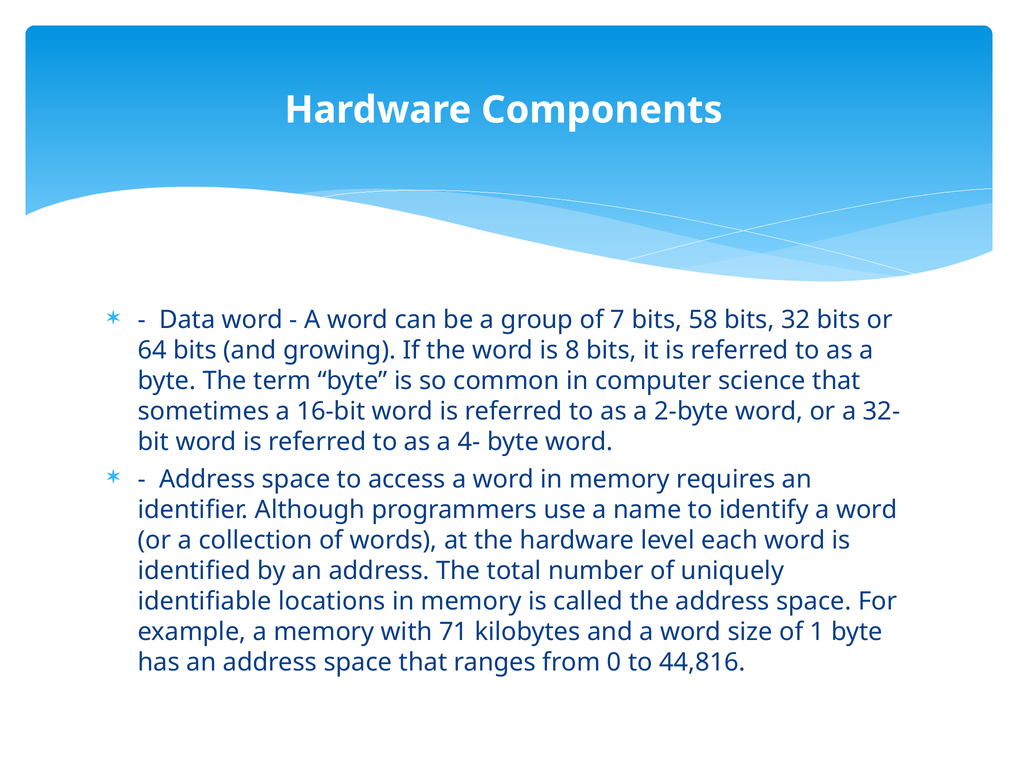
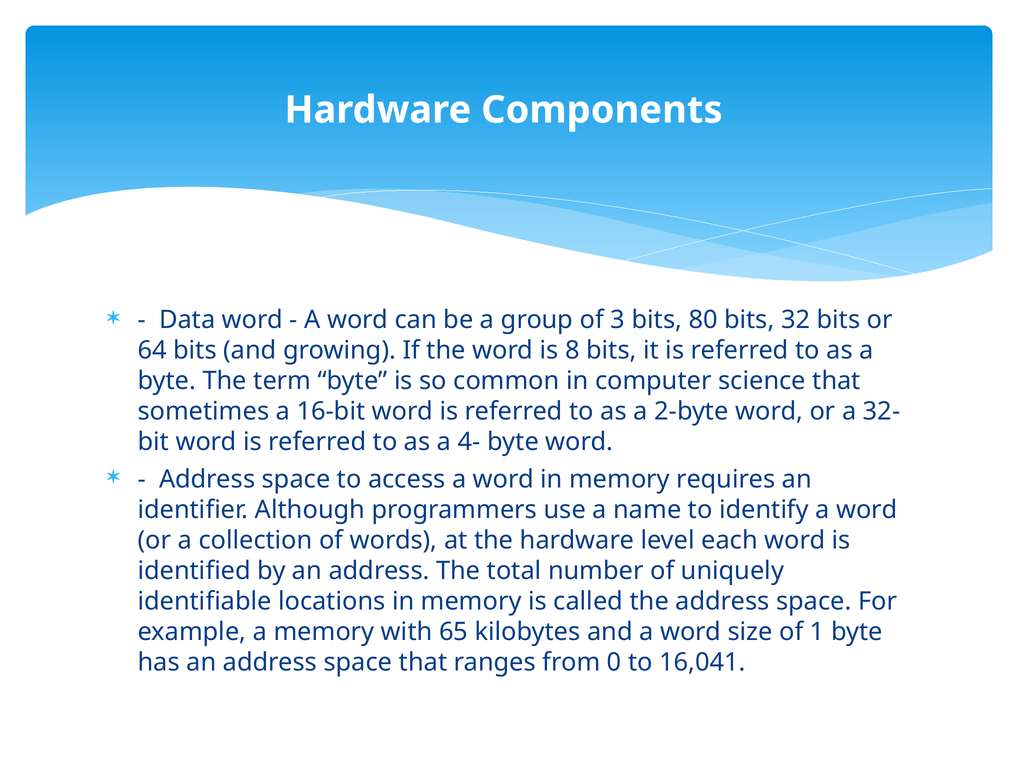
7: 7 -> 3
58: 58 -> 80
71: 71 -> 65
44,816: 44,816 -> 16,041
